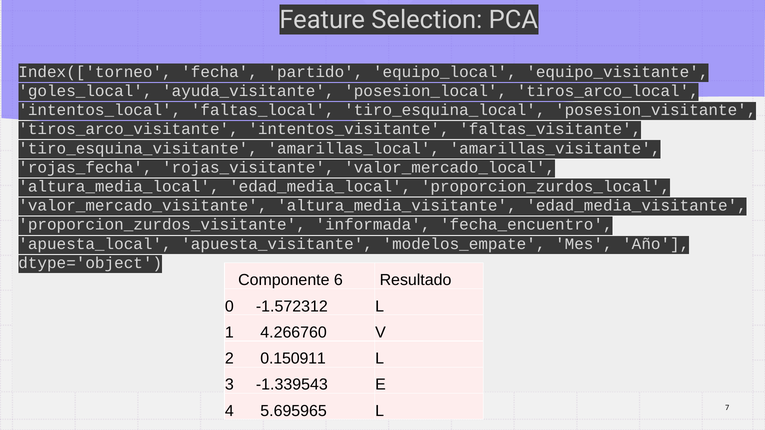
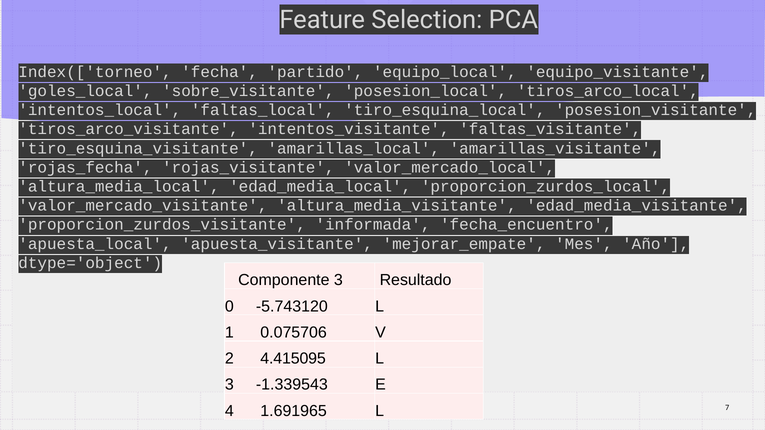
ayuda_visitante: ayuda_visitante -> sobre_visitante
modelos_empate: modelos_empate -> mejorar_empate
Componente 6: 6 -> 3
-1.572312: -1.572312 -> -5.743120
4.266760: 4.266760 -> 0.075706
0.150911: 0.150911 -> 4.415095
5.695965: 5.695965 -> 1.691965
